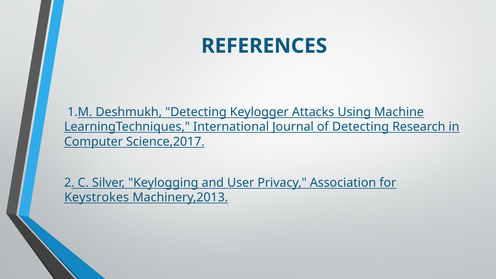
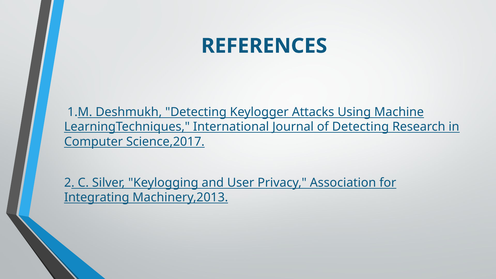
Keystrokes: Keystrokes -> Integrating
